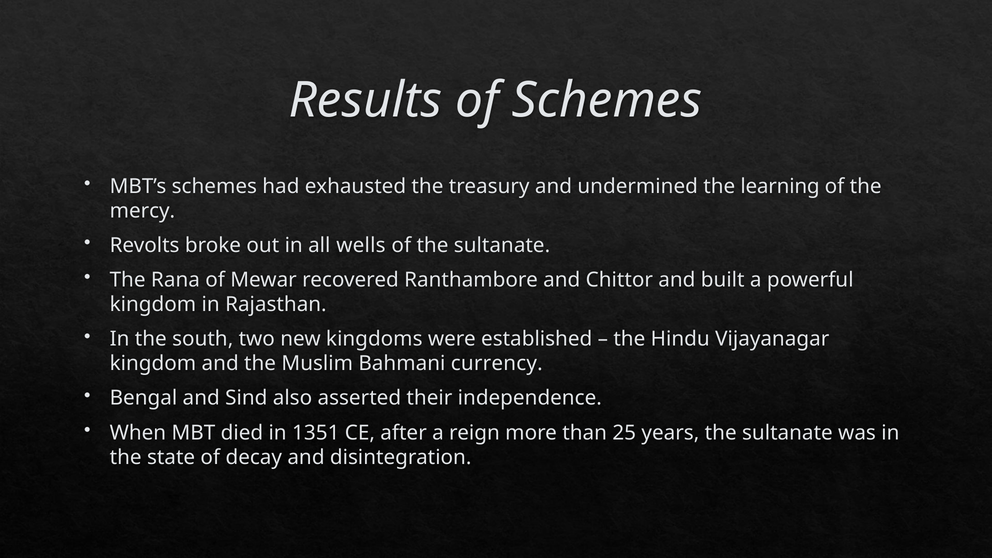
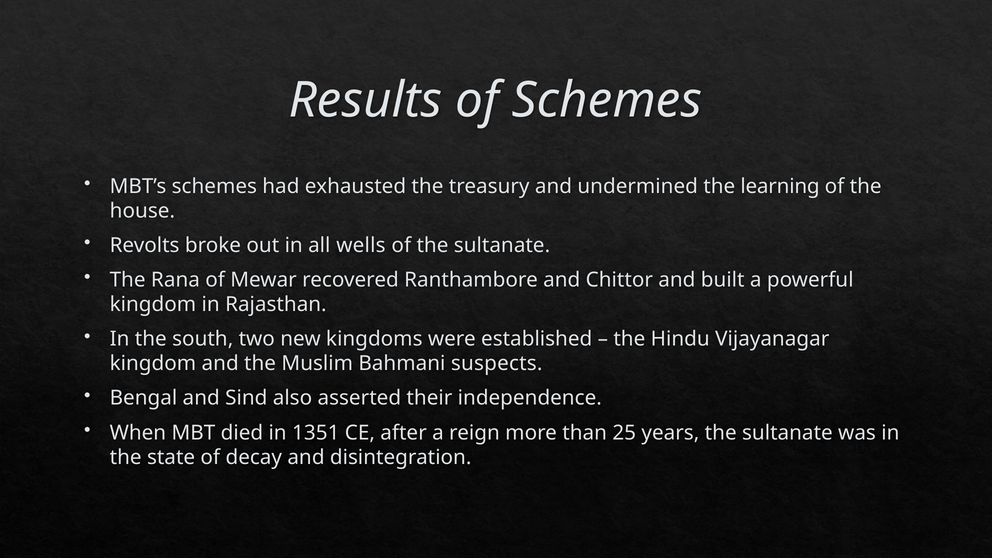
mercy: mercy -> house
currency: currency -> suspects
